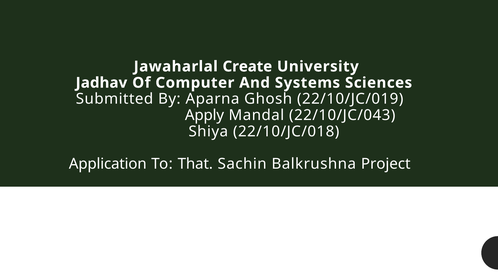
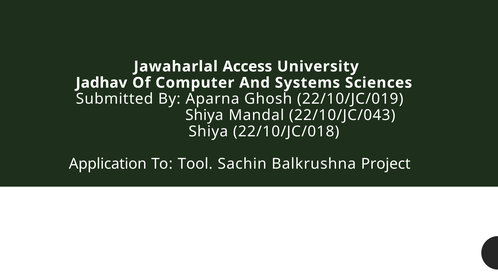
Create: Create -> Access
Apply at (204, 115): Apply -> Shiya
That: That -> Tool
